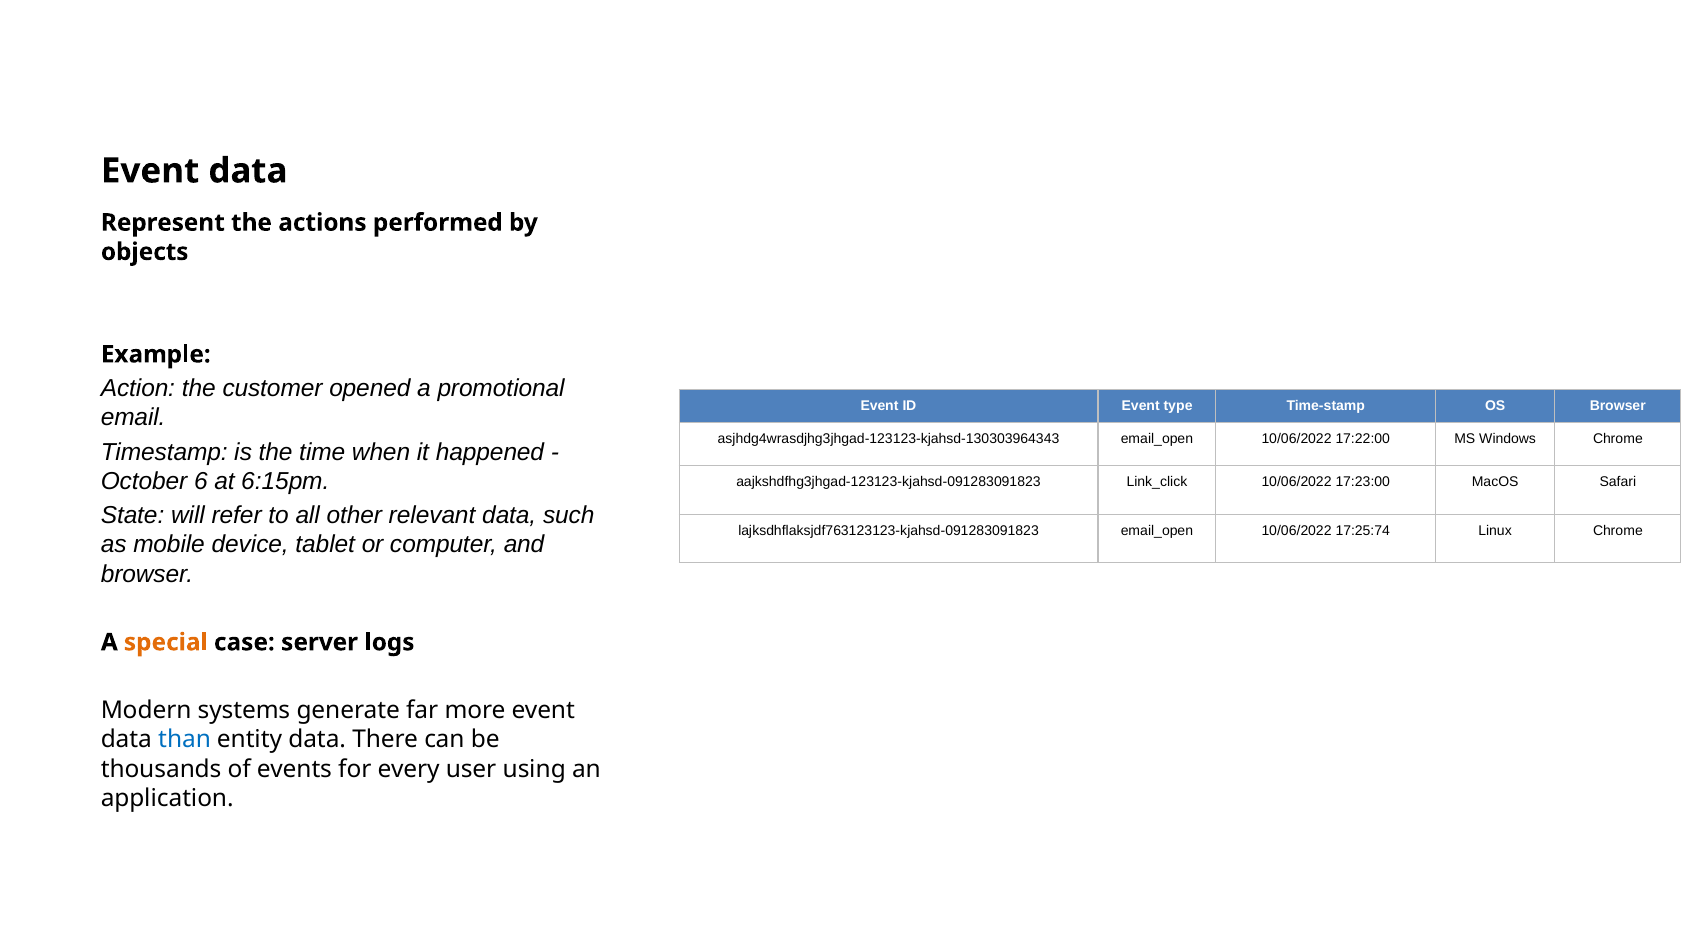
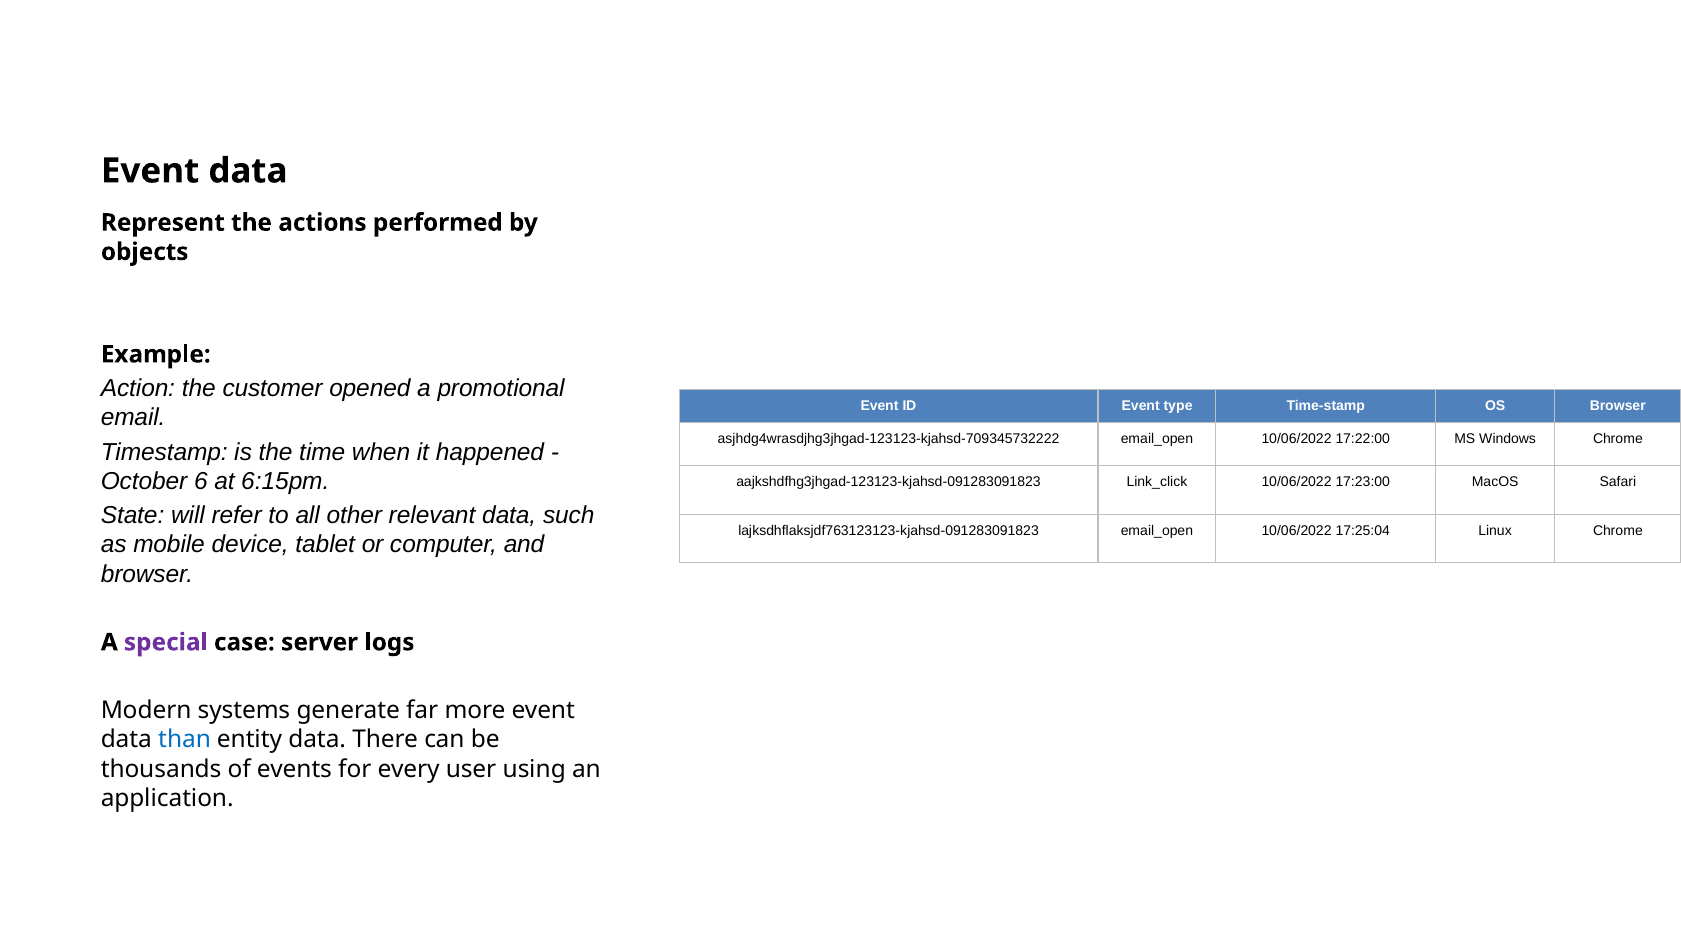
asjhdg4wrasdjhg3jhgad-123123-kjahsd-130303964343: asjhdg4wrasdjhg3jhgad-123123-kjahsd-130303964343 -> asjhdg4wrasdjhg3jhgad-123123-kjahsd-709345732222
17:25:74: 17:25:74 -> 17:25:04
special colour: orange -> purple
